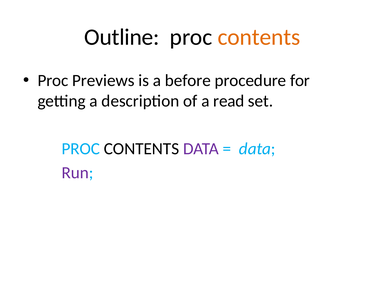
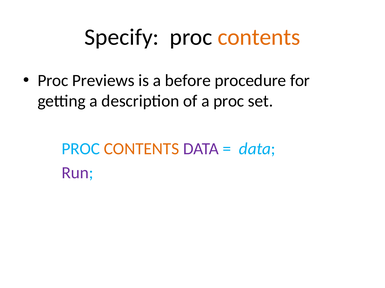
Outline: Outline -> Specify
a read: read -> proc
CONTENTS at (142, 149) colour: black -> orange
